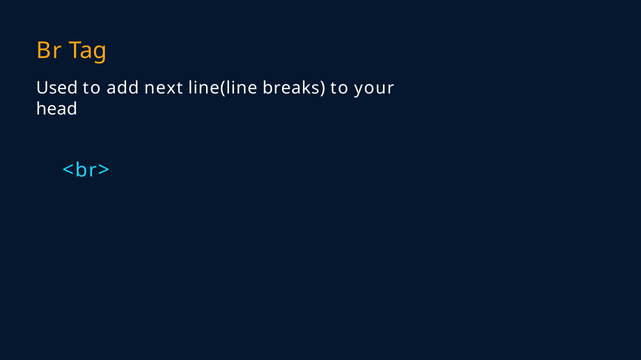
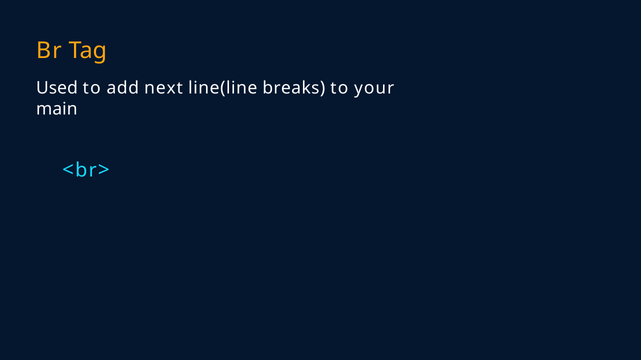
head: head -> main
